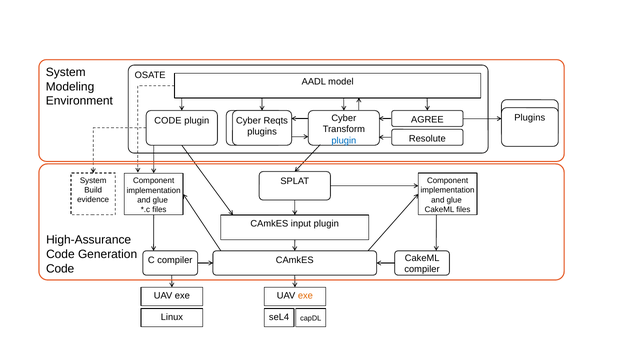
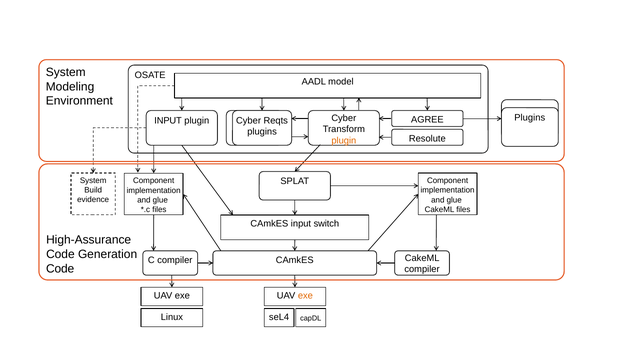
CODE at (168, 120): CODE -> INPUT
plugin at (344, 140) colour: blue -> orange
input plugin: plugin -> switch
